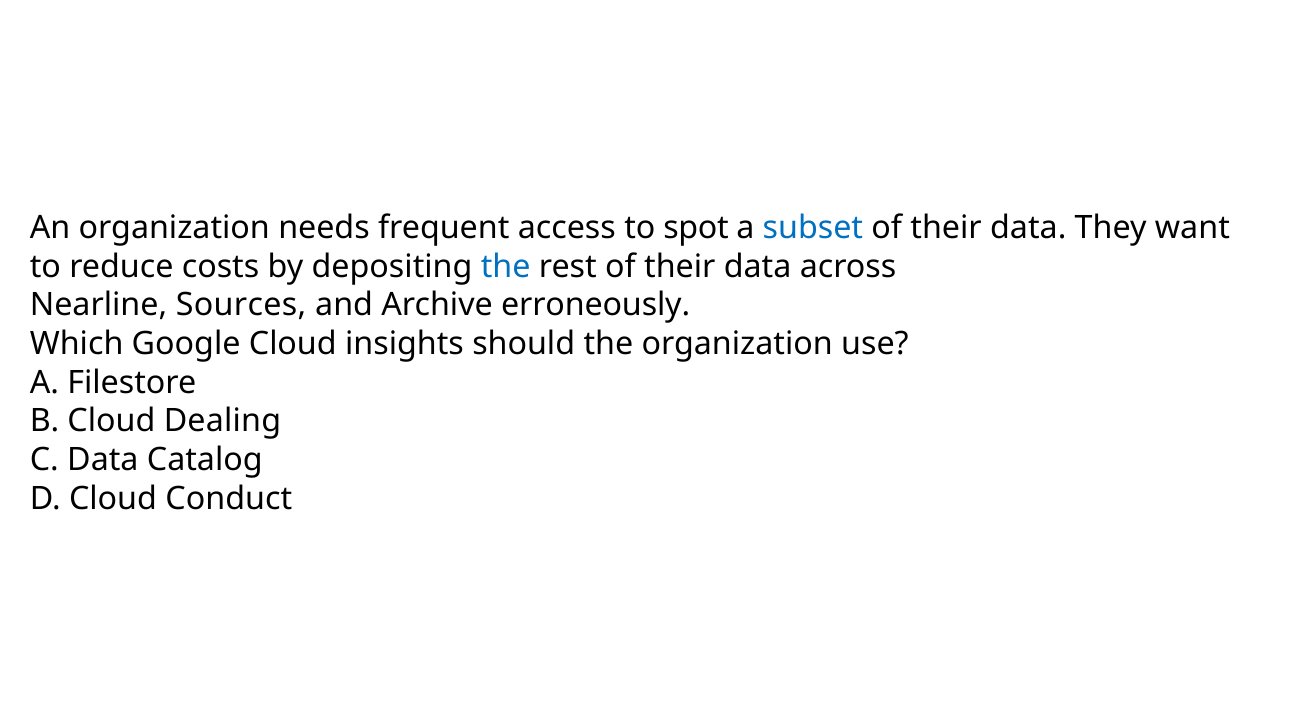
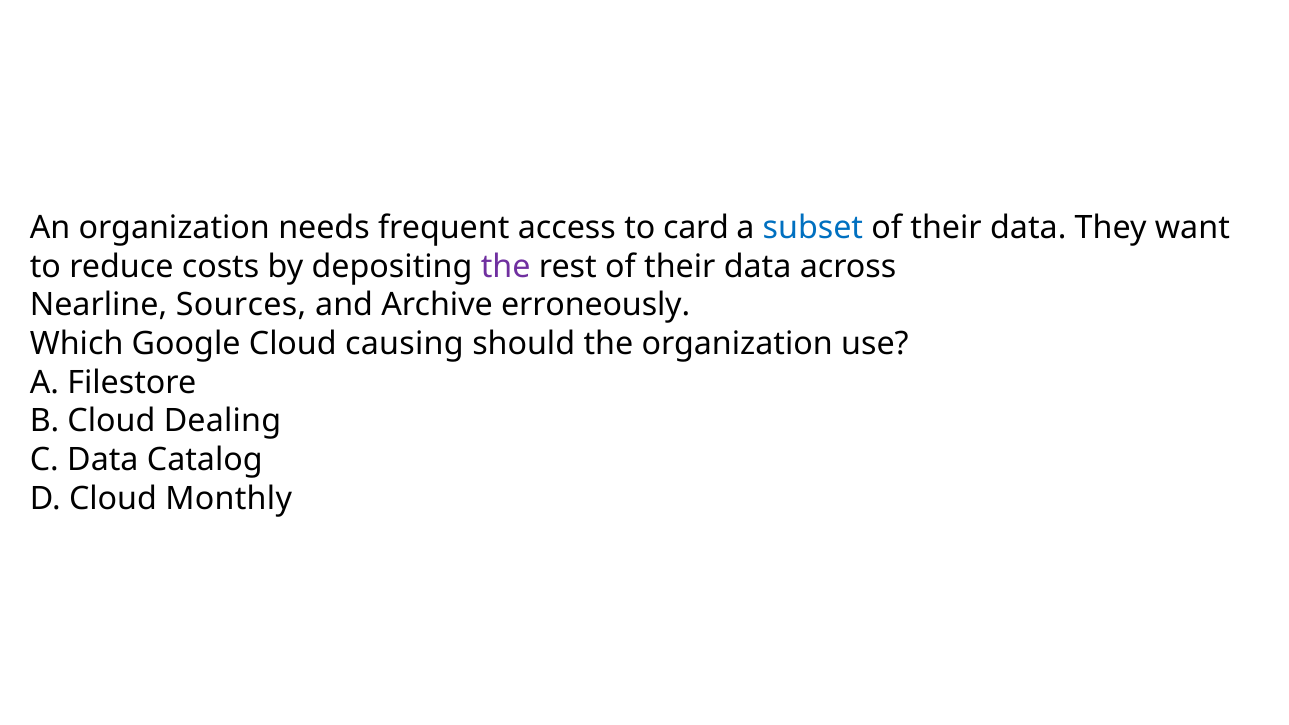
spot: spot -> card
the at (506, 266) colour: blue -> purple
insights: insights -> causing
Conduct: Conduct -> Monthly
